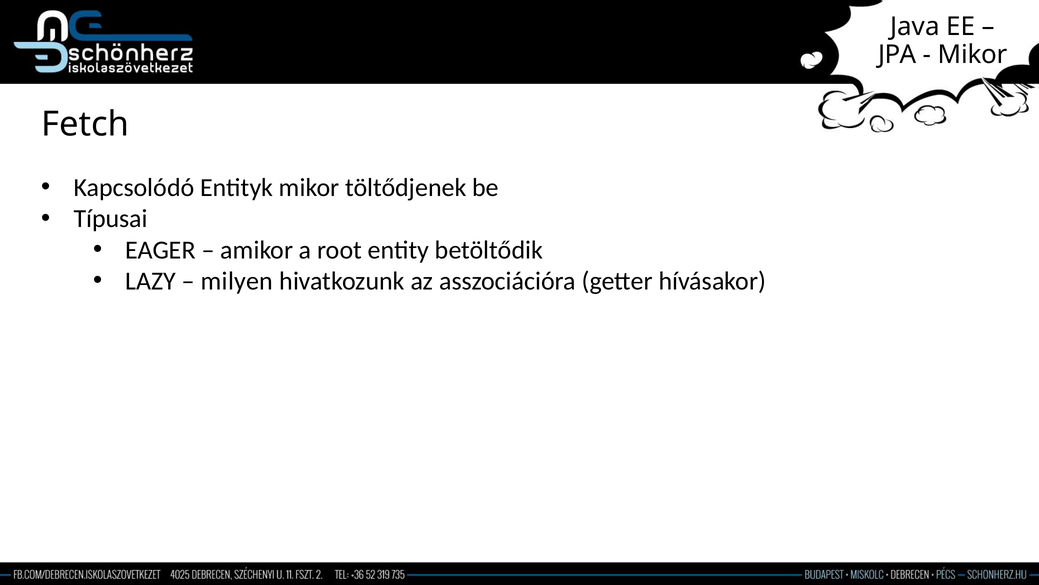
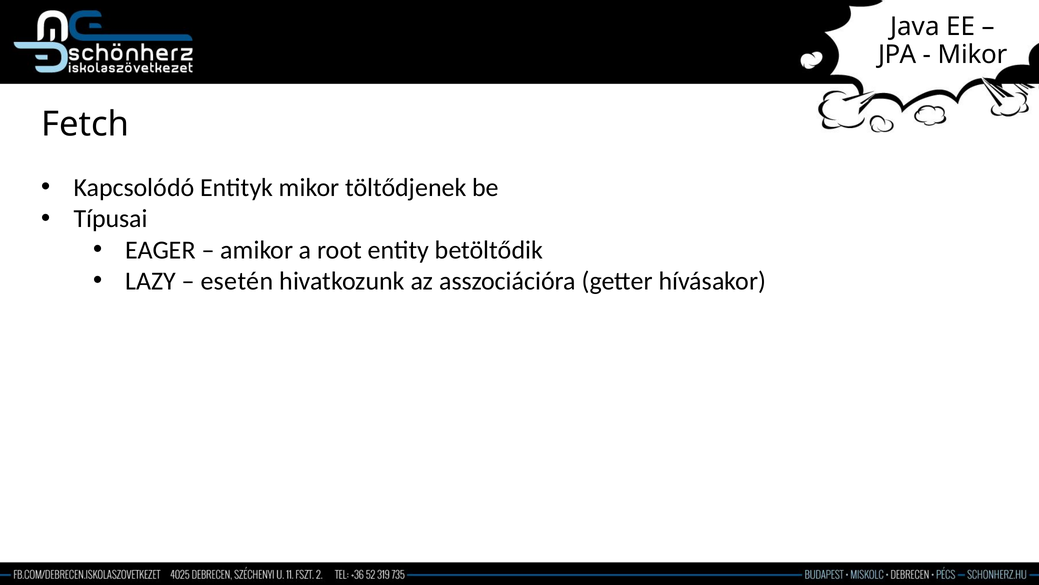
milyen: milyen -> esetén
